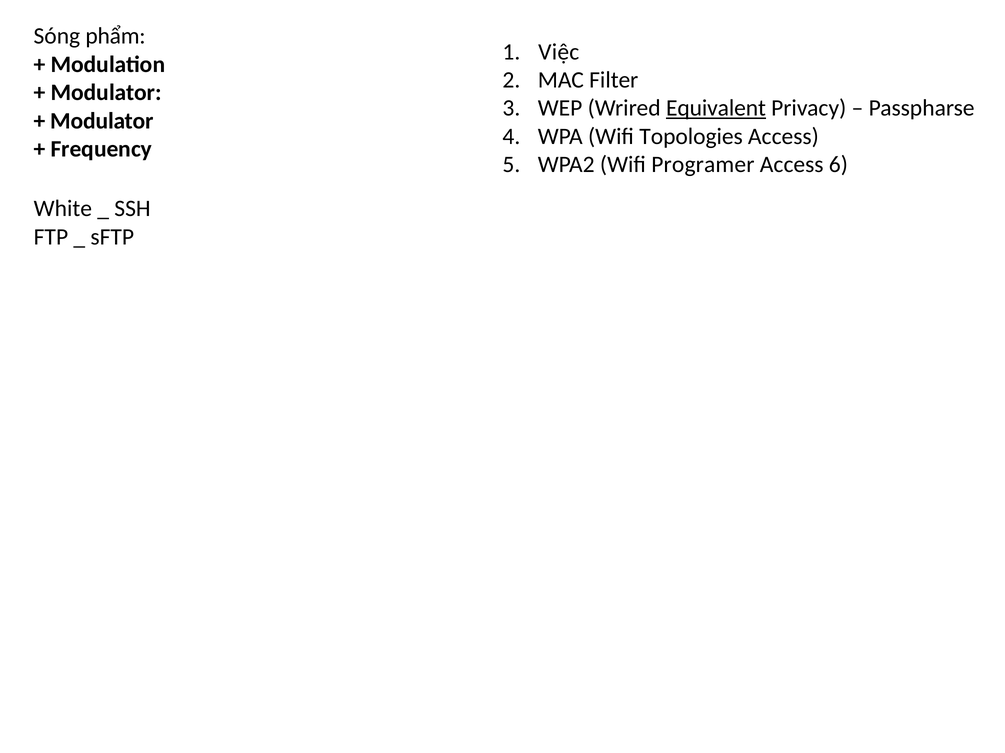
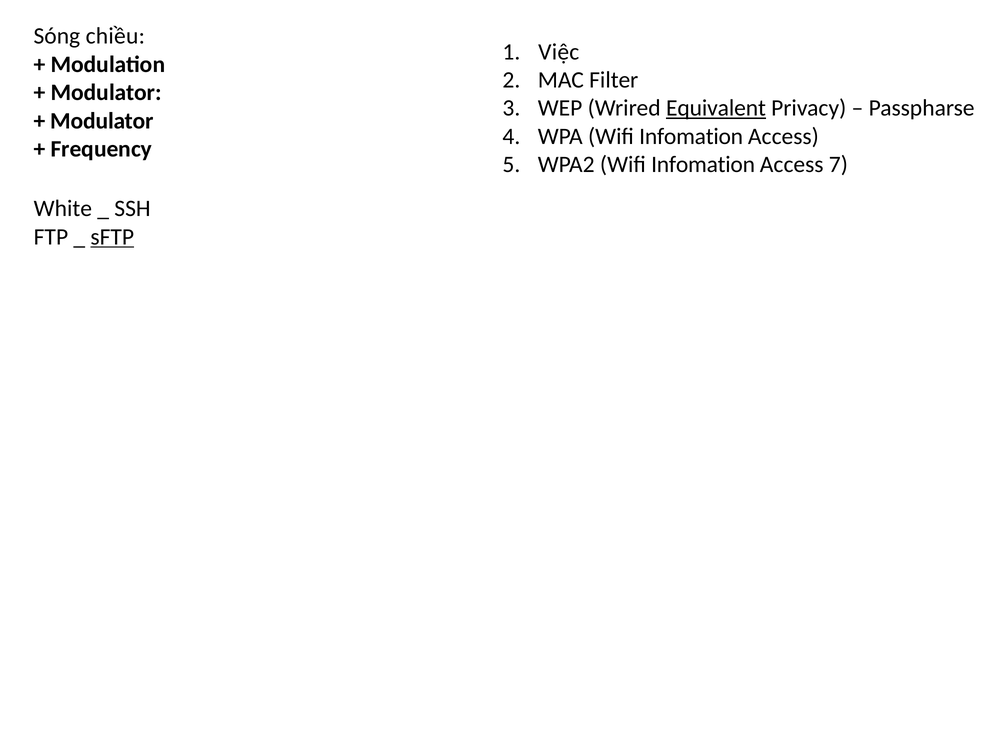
phẩm: phẩm -> chiều
WPA Wifi Topologies: Topologies -> Infomation
WPA2 Wifi Programer: Programer -> Infomation
6: 6 -> 7
sFTP underline: none -> present
